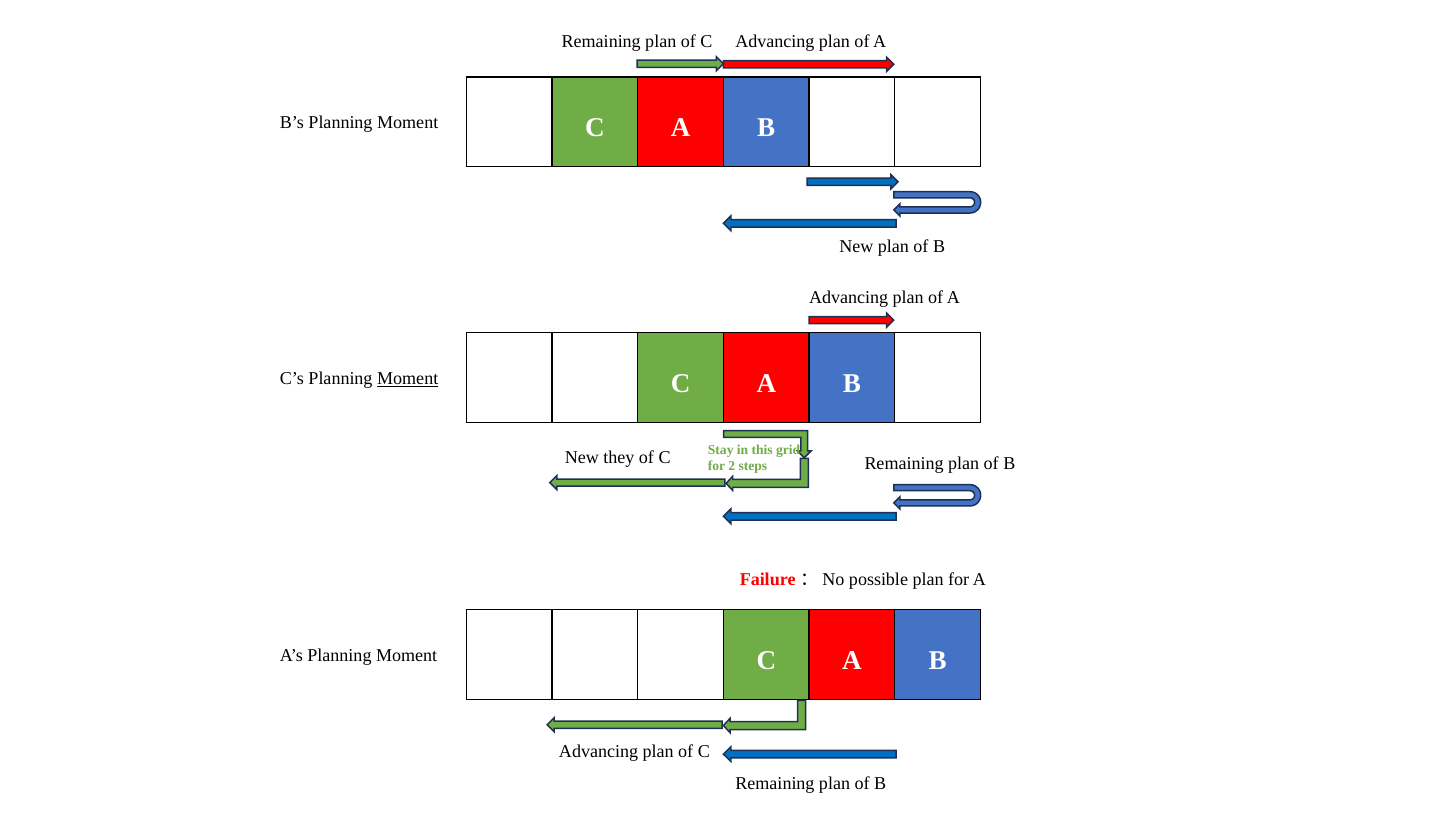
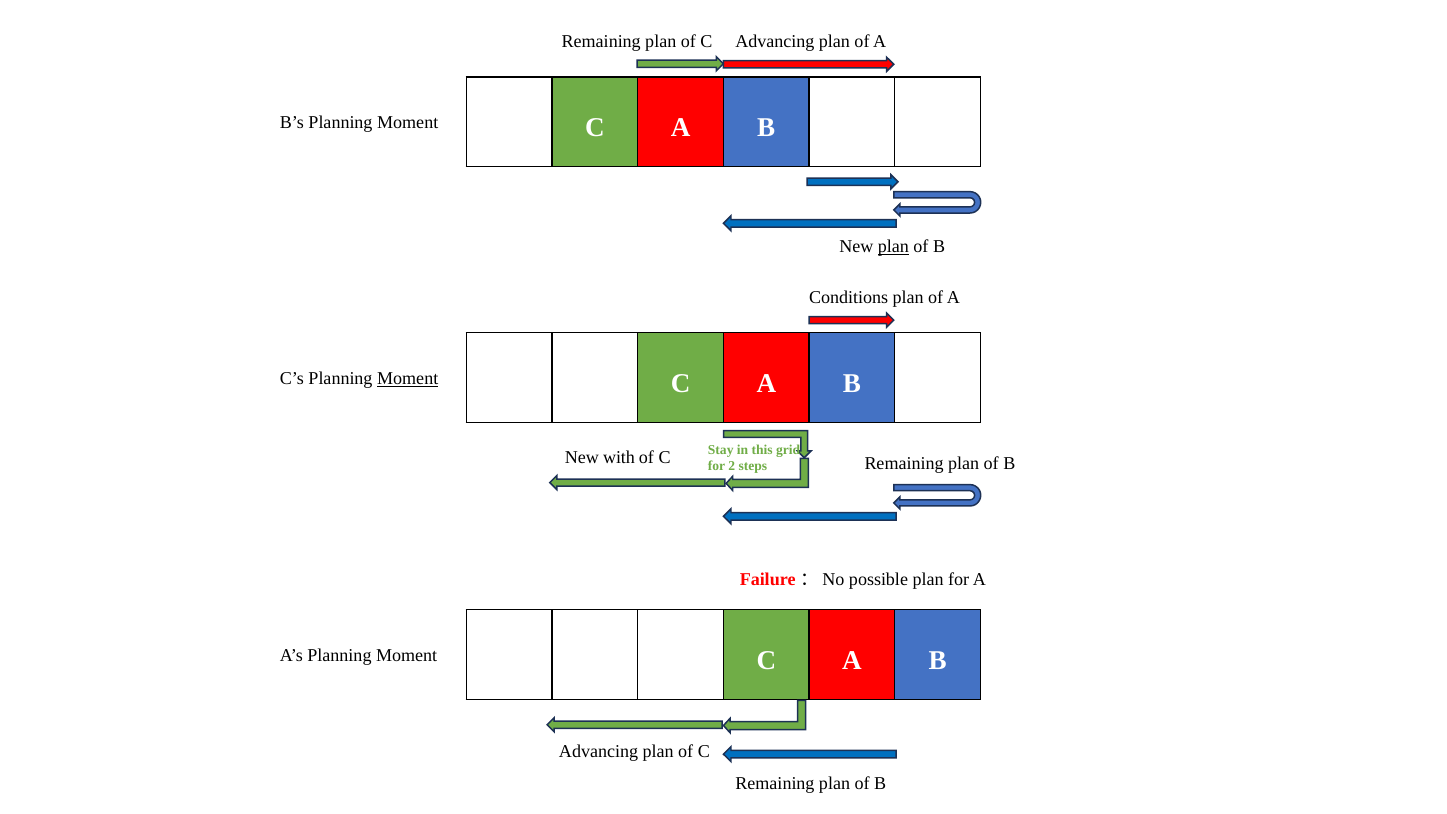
plan at (893, 246) underline: none -> present
Advancing at (849, 298): Advancing -> Conditions
they: they -> with
